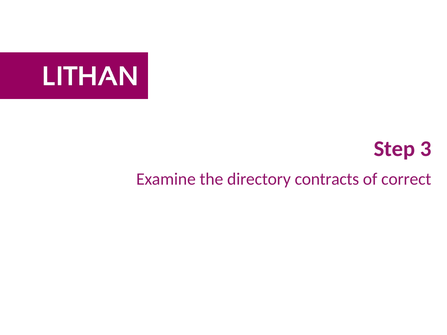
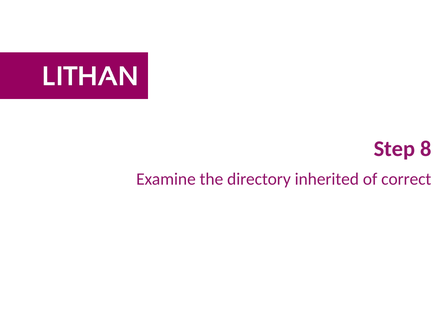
3: 3 -> 8
contracts: contracts -> inherited
